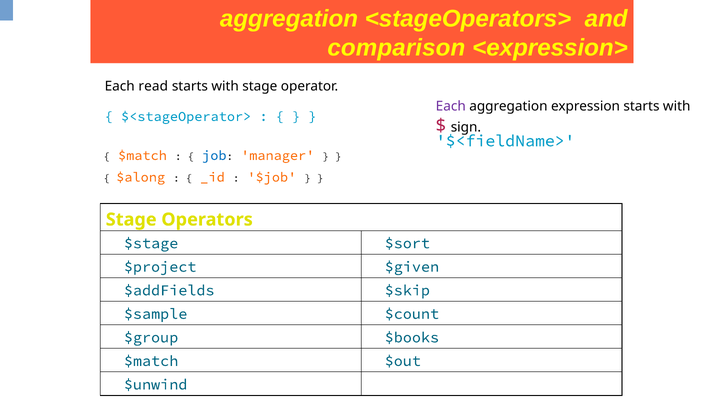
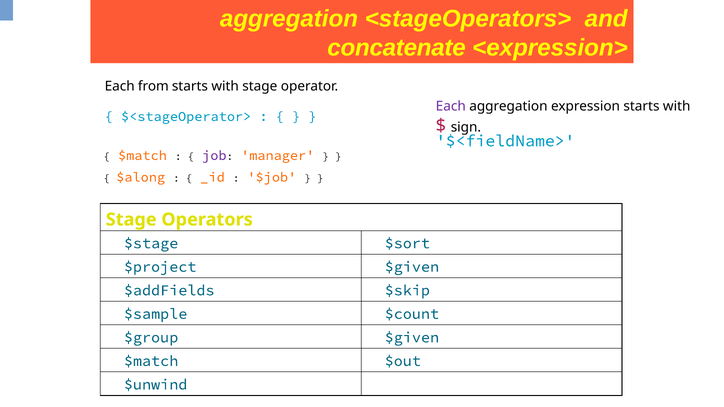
comparison: comparison -> concatenate
read: read -> from
job colour: blue -> purple
$group $books: $books -> $given
